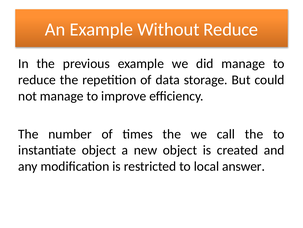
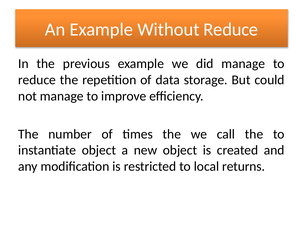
answer: answer -> returns
